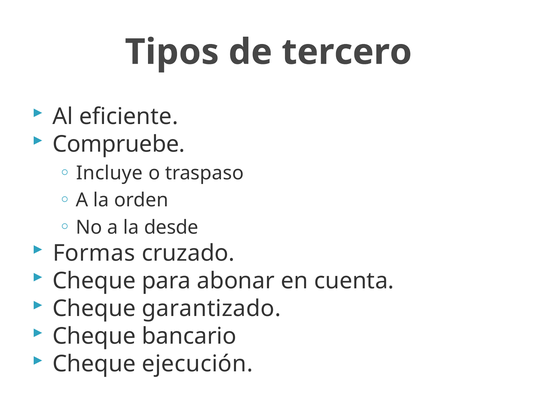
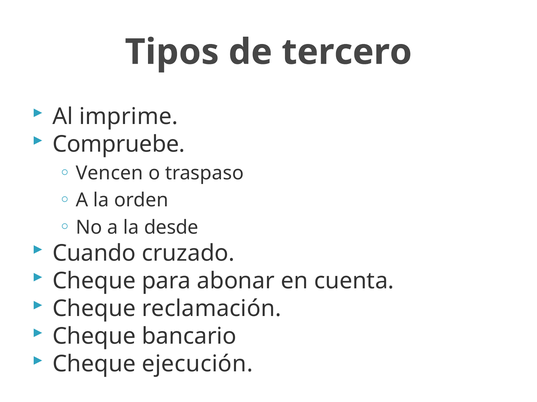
eficiente: eficiente -> imprime
Incluye: Incluye -> Vencen
Formas: Formas -> Cuando
garantizado: garantizado -> reclamación
